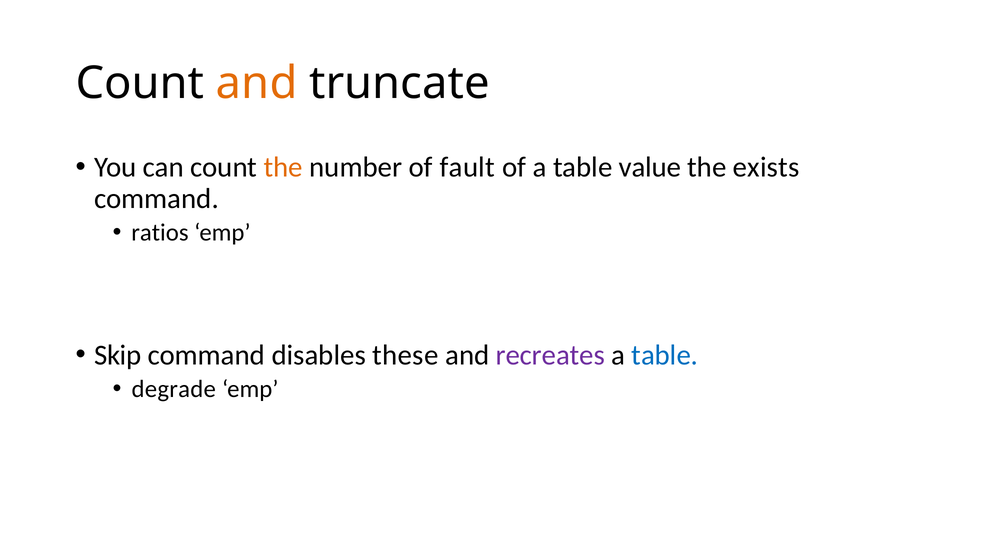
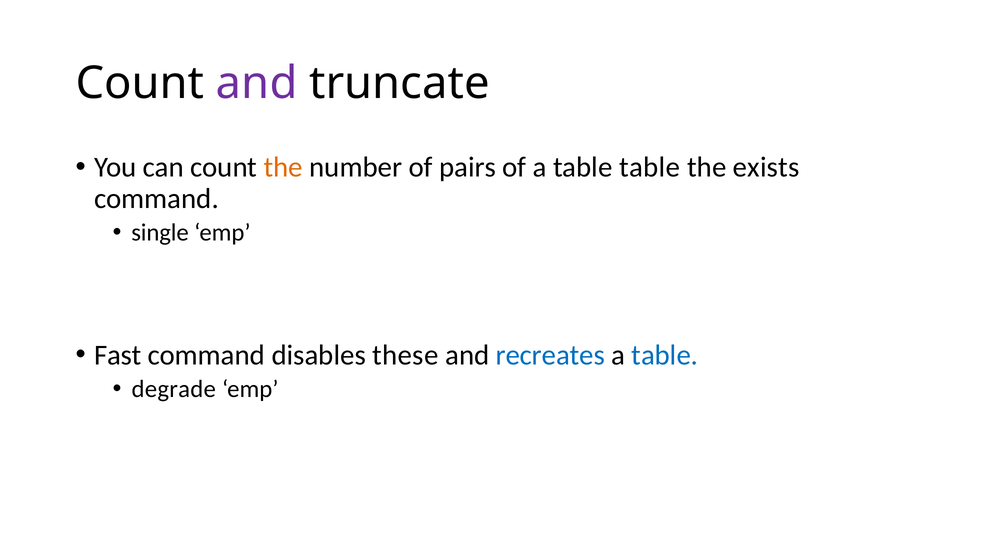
and at (257, 83) colour: orange -> purple
fault: fault -> pairs
table value: value -> table
ratios: ratios -> single
Skip: Skip -> Fast
recreates colour: purple -> blue
